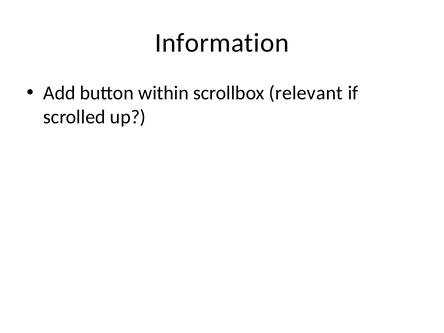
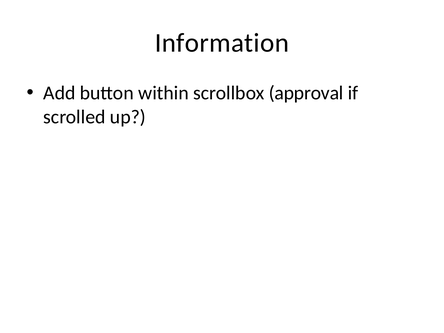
relevant: relevant -> approval
